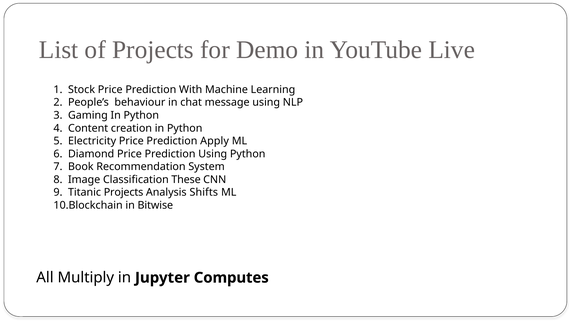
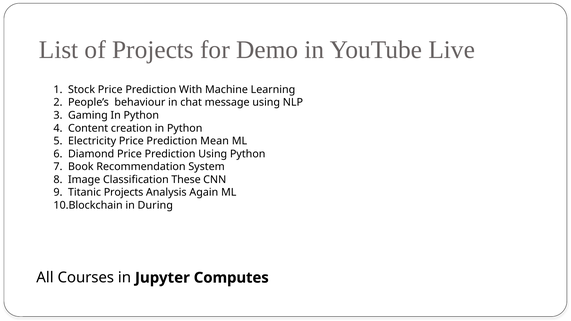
Apply: Apply -> Mean
Shifts: Shifts -> Again
Bitwise: Bitwise -> During
Multiply: Multiply -> Courses
